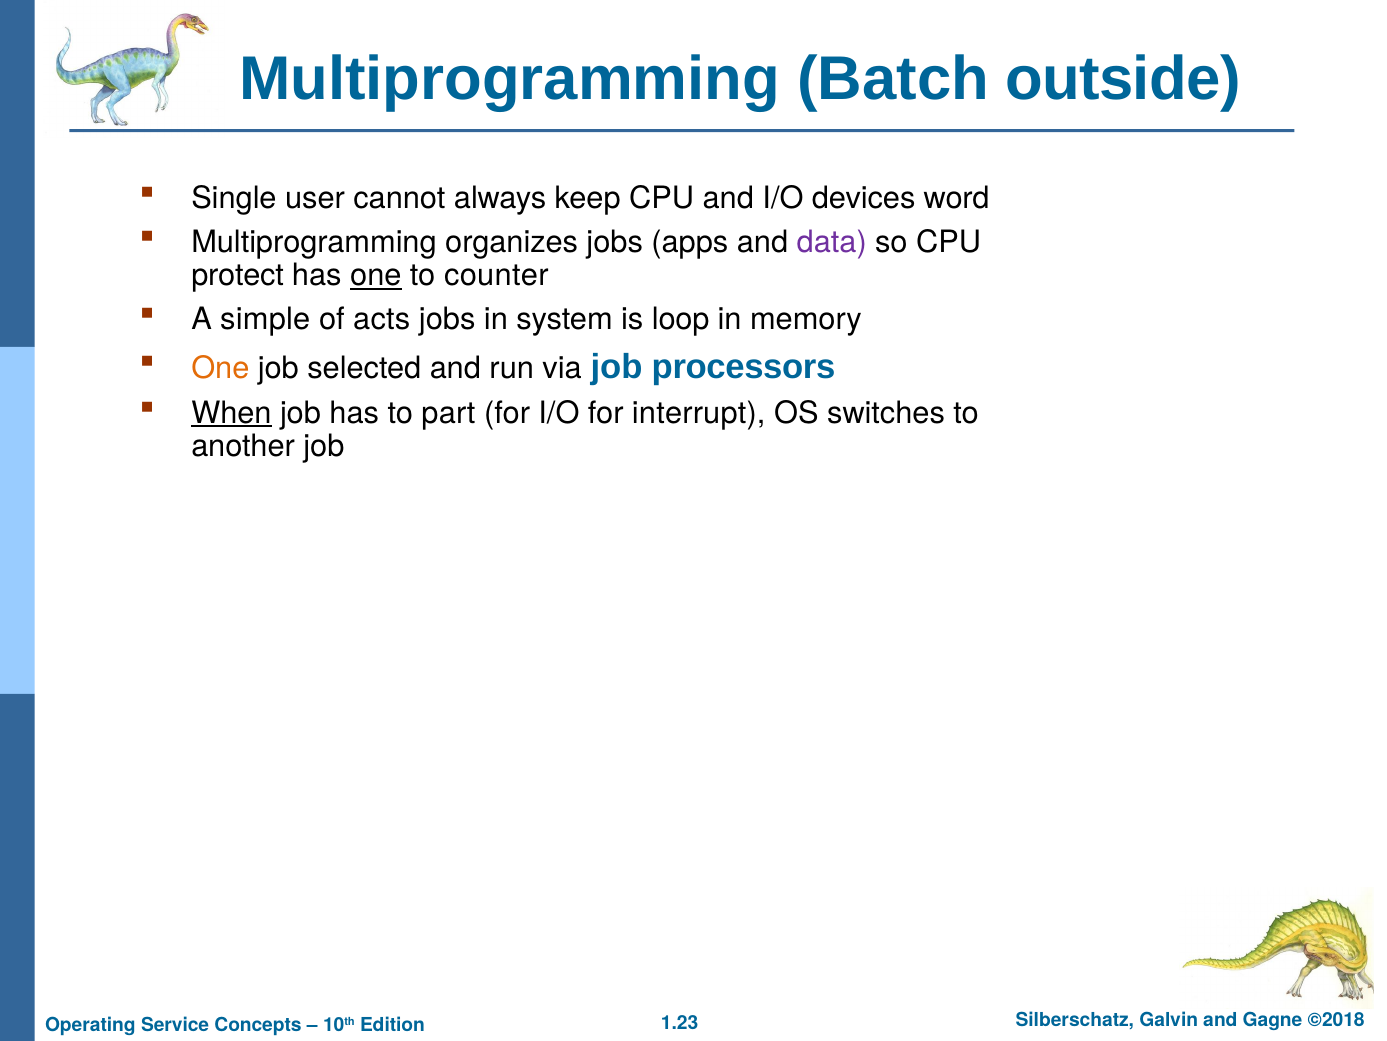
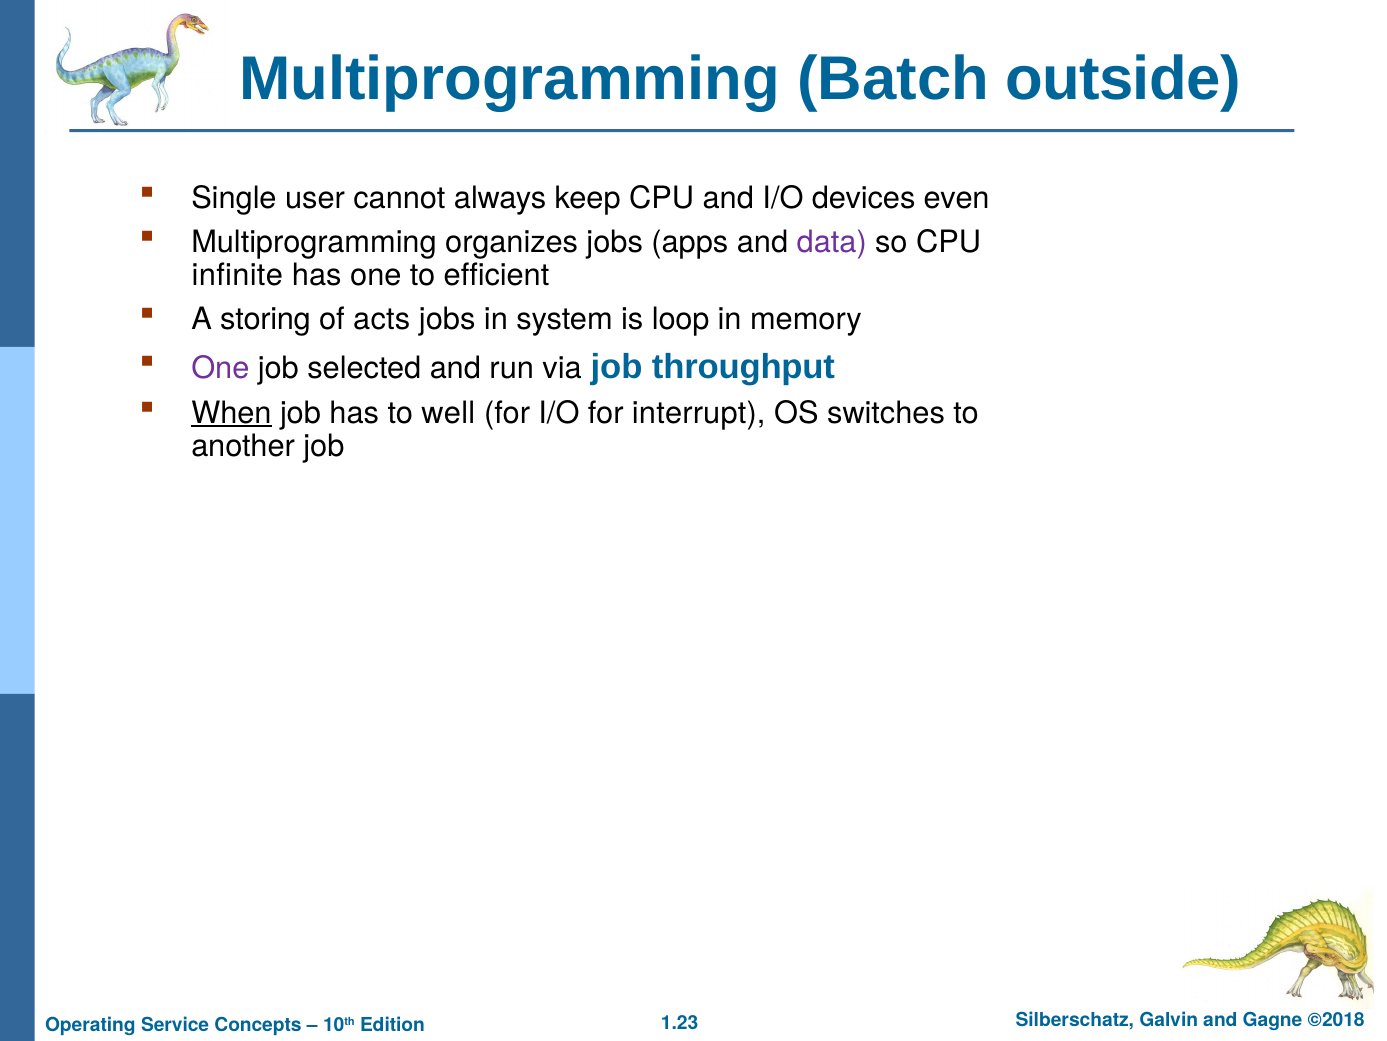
word: word -> even
protect: protect -> infinite
one at (376, 275) underline: present -> none
counter: counter -> efficient
simple: simple -> storing
One at (220, 368) colour: orange -> purple
processors: processors -> throughput
part: part -> well
